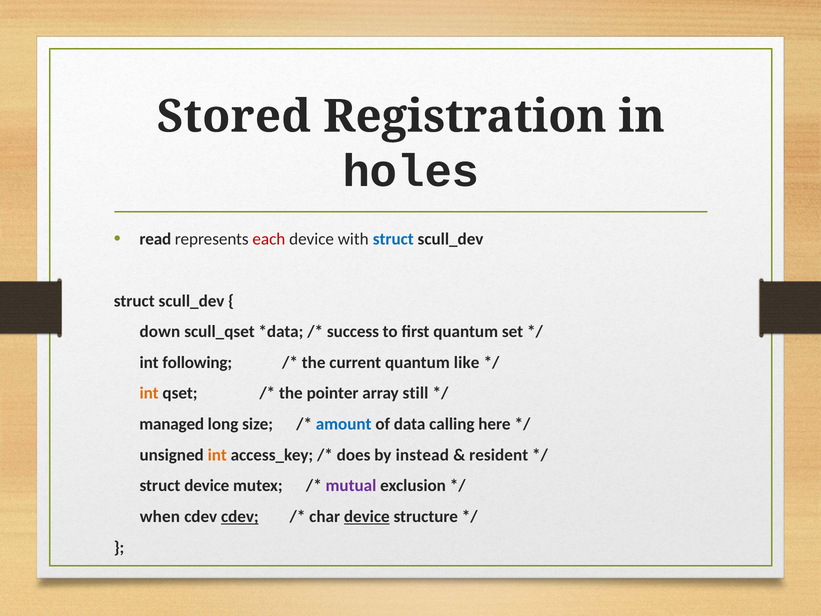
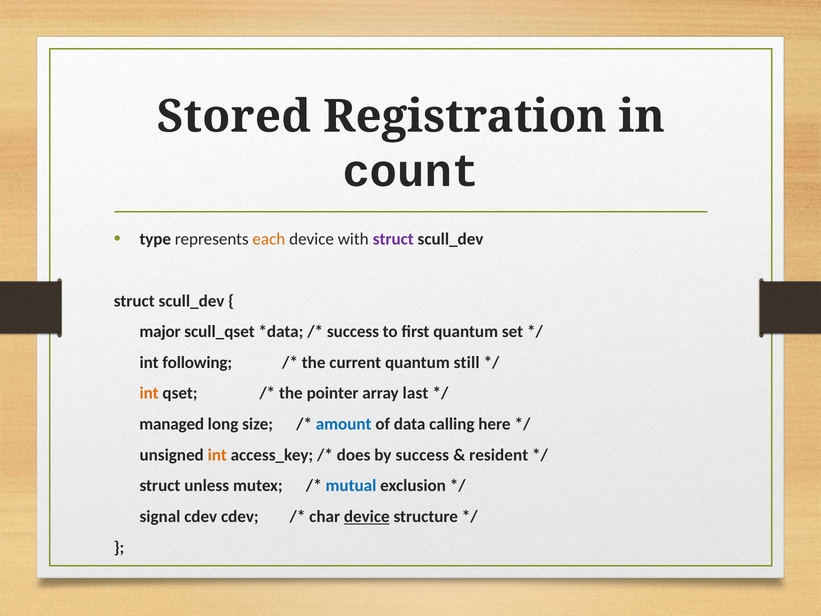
holes: holes -> count
read: read -> type
each colour: red -> orange
struct at (393, 239) colour: blue -> purple
down: down -> major
like: like -> still
still: still -> last
by instead: instead -> success
struct device: device -> unless
mutual colour: purple -> blue
when: when -> signal
cdev at (240, 516) underline: present -> none
